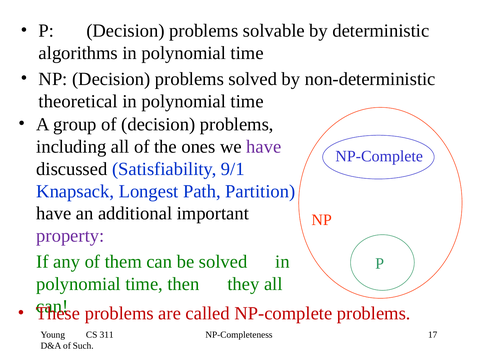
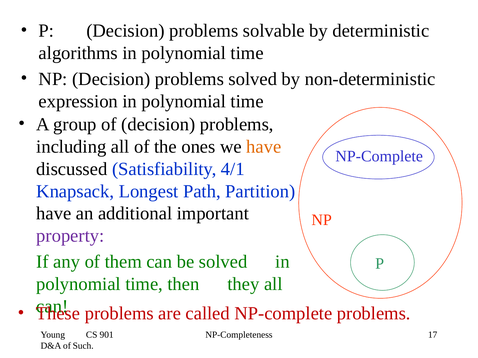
theoretical: theoretical -> expression
have at (264, 147) colour: purple -> orange
9/1: 9/1 -> 4/1
311: 311 -> 901
